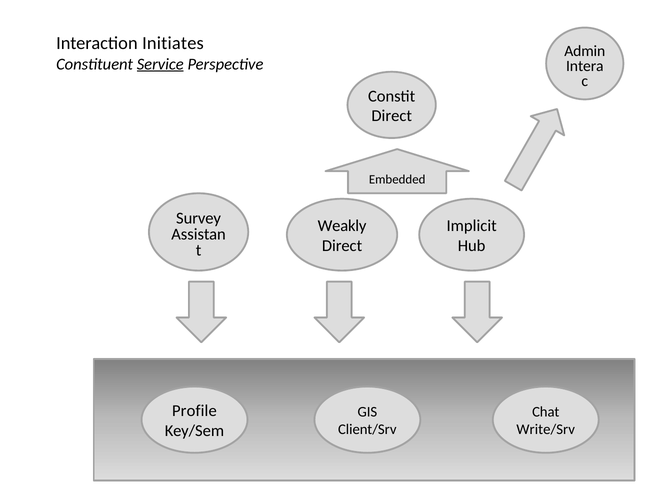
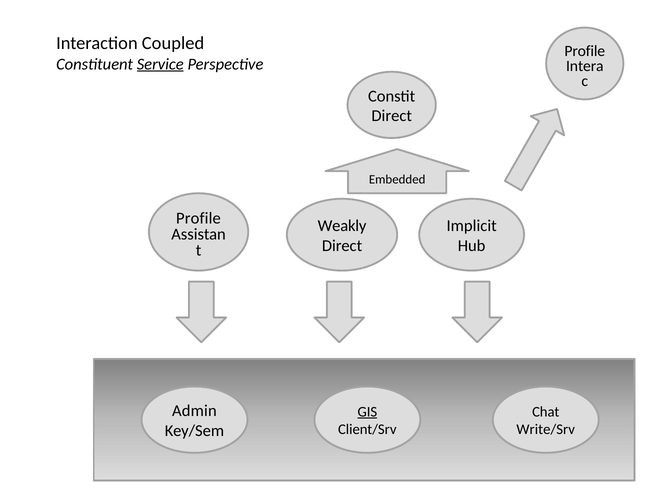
Initiates: Initiates -> Coupled
Admin at (585, 51): Admin -> Profile
Survey at (199, 218): Survey -> Profile
Profile: Profile -> Admin
GIS underline: none -> present
